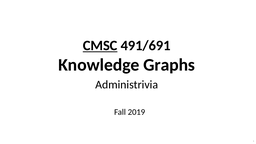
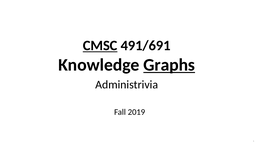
Graphs underline: none -> present
